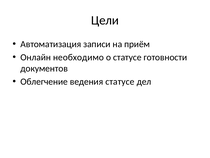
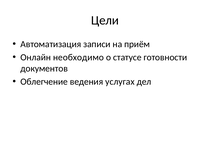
ведения статусе: статусе -> услугах
